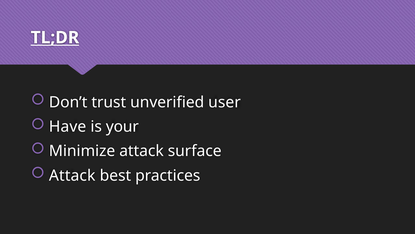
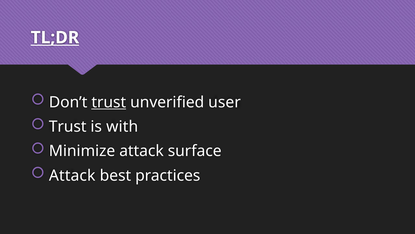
trust at (109, 102) underline: none -> present
Have at (68, 126): Have -> Trust
your: your -> with
